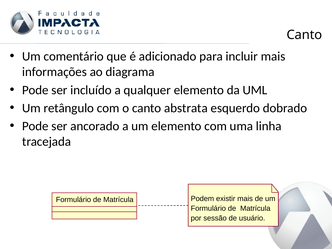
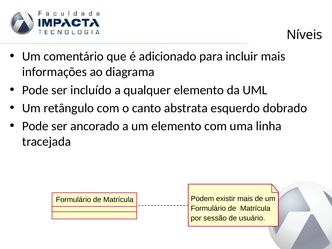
Canto at (304, 35): Canto -> Níveis
